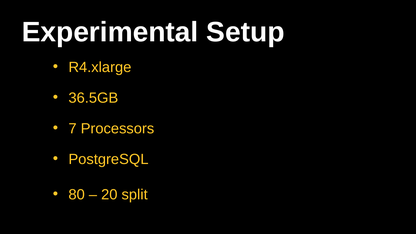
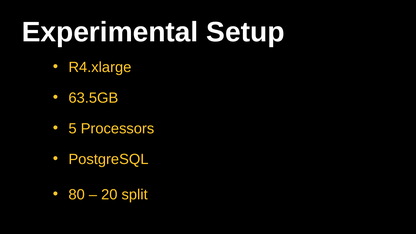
36.5GB: 36.5GB -> 63.5GB
7: 7 -> 5
